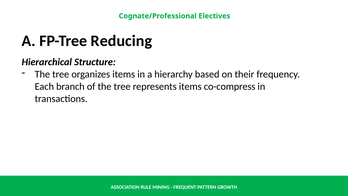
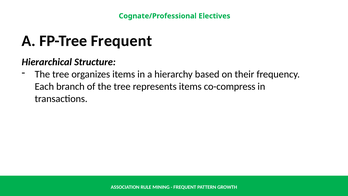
FP-Tree Reducing: Reducing -> Frequent
